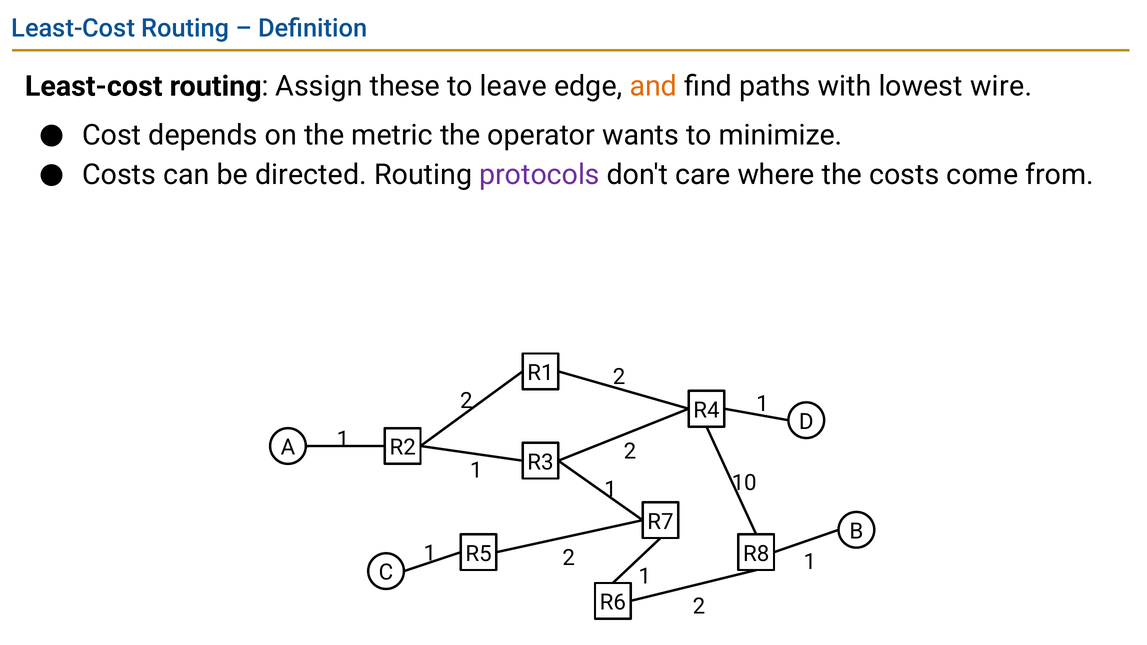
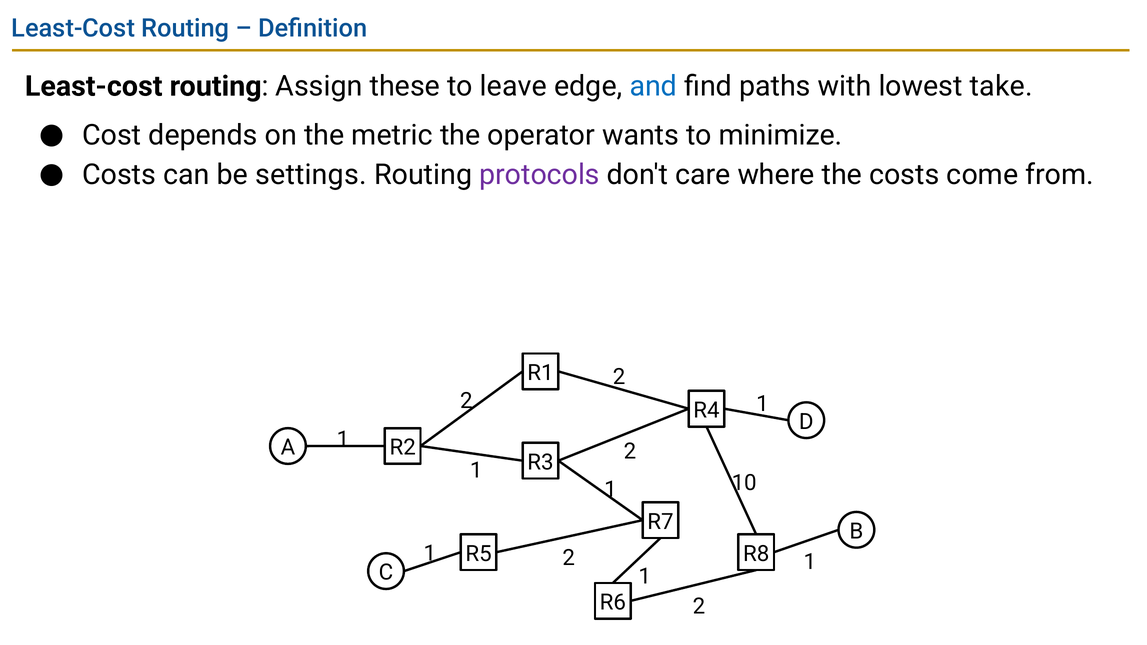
and colour: orange -> blue
wire: wire -> take
directed: directed -> settings
